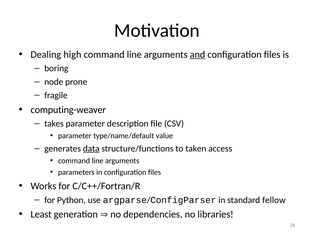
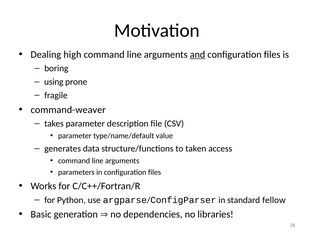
node: node -> using
computing-weaver: computing-weaver -> command-weaver
data underline: present -> none
Least: Least -> Basic
